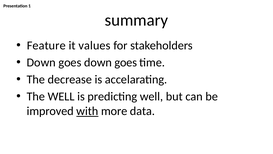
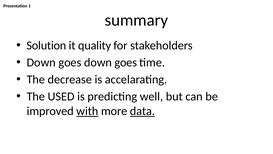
Feature: Feature -> Solution
values: values -> quality
The WELL: WELL -> USED
data underline: none -> present
